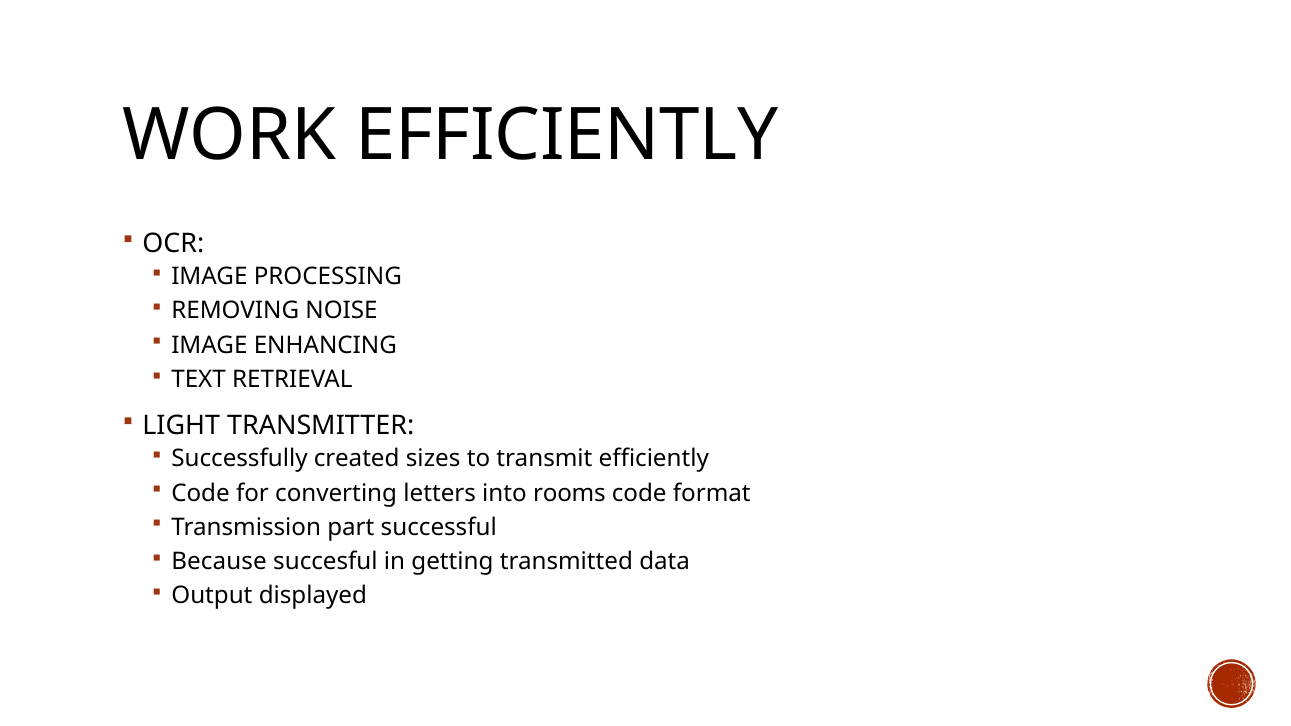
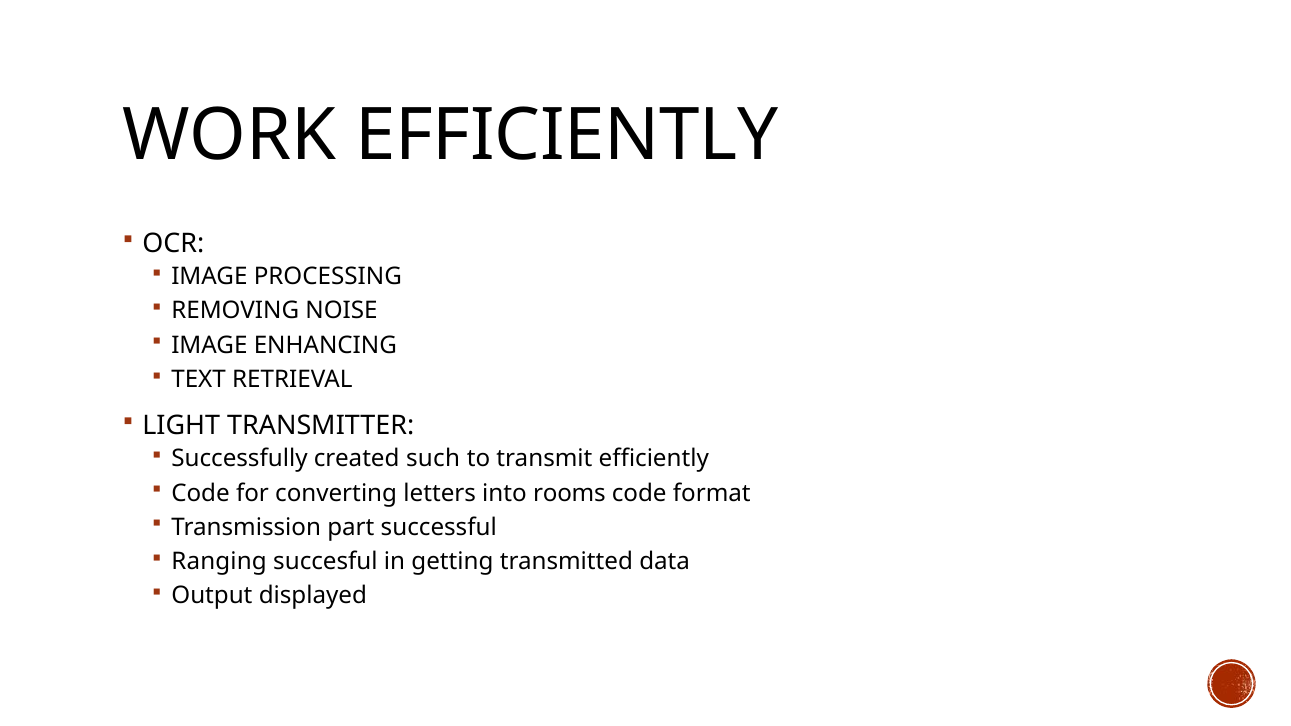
sizes: sizes -> such
Because: Because -> Ranging
